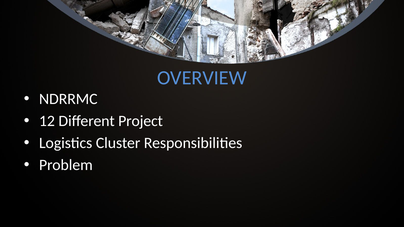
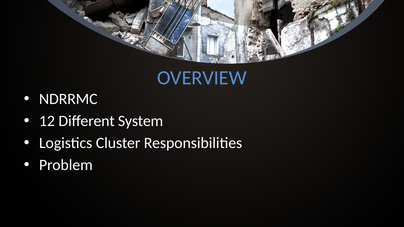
Project: Project -> System
